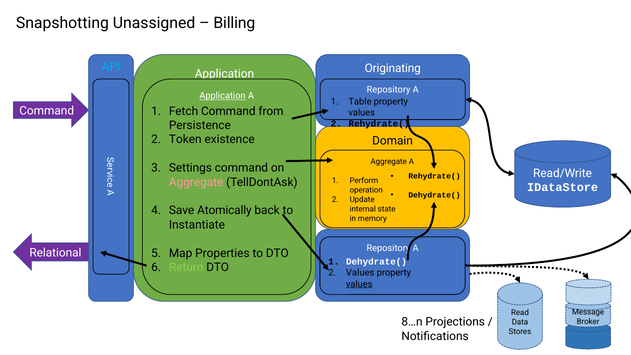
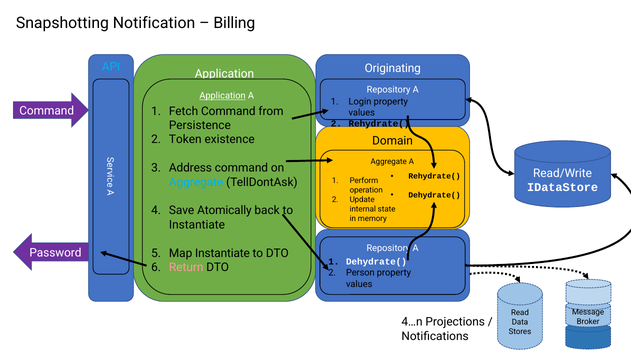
Unassigned: Unassigned -> Notification
Table: Table -> Login
Settings: Settings -> Address
Aggregate at (196, 182) colour: pink -> light blue
Relational: Relational -> Password
Map Properties: Properties -> Instantiate
Return colour: light green -> pink
Values at (360, 273): Values -> Person
values at (359, 284) underline: present -> none
8…n: 8…n -> 4…n
